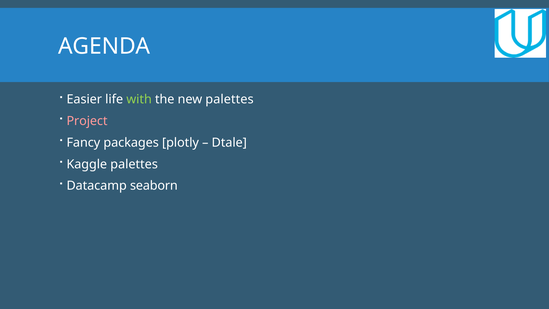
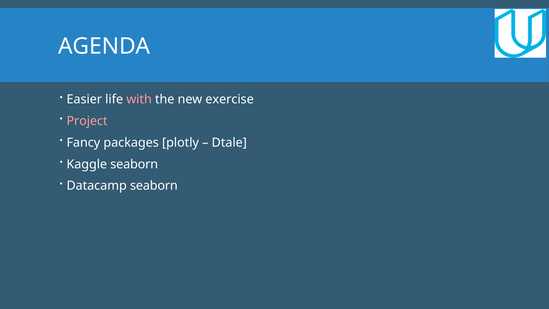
with colour: light green -> pink
new palettes: palettes -> exercise
Kaggle palettes: palettes -> seaborn
